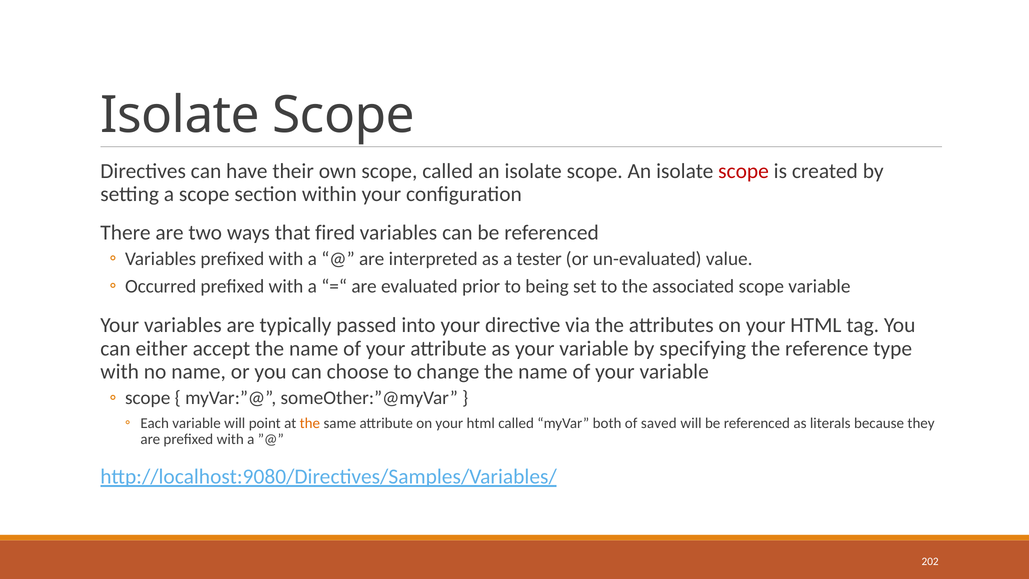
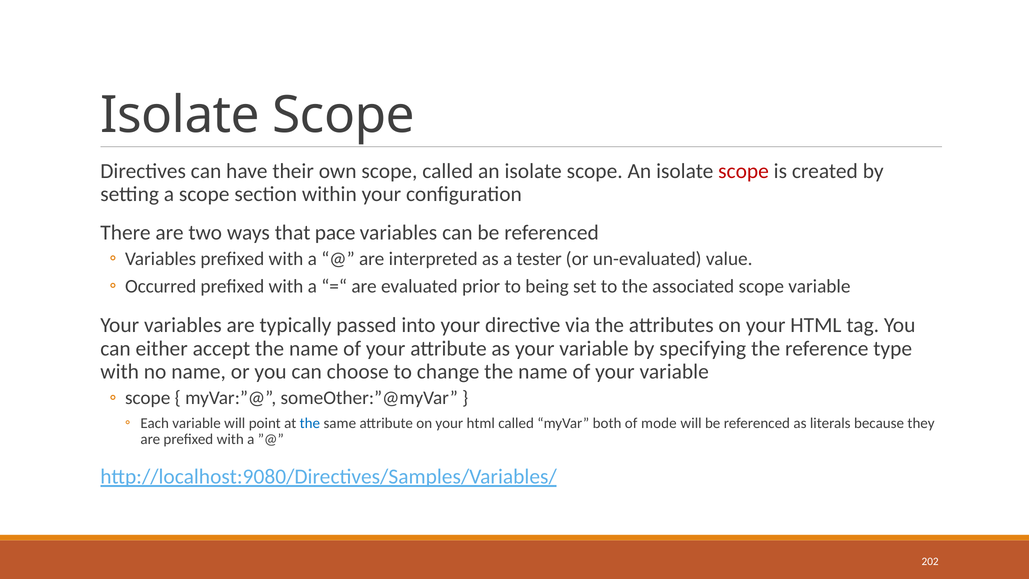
fired: fired -> pace
the at (310, 423) colour: orange -> blue
saved: saved -> mode
